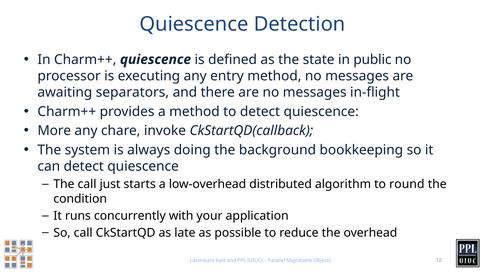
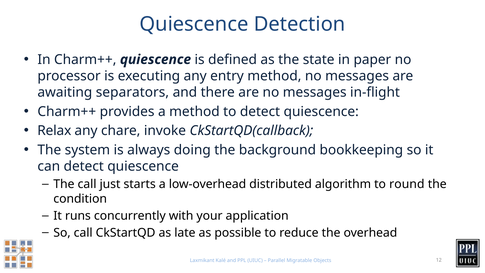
public: public -> paper
More: More -> Relax
